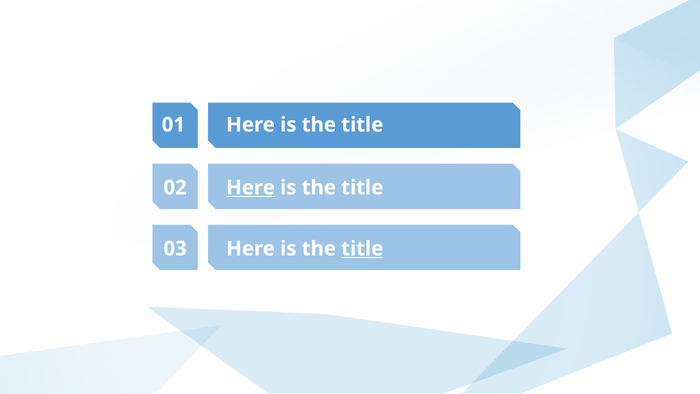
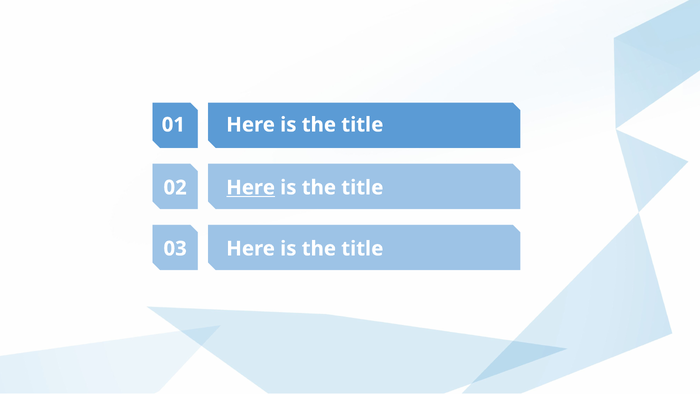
title at (362, 249) underline: present -> none
